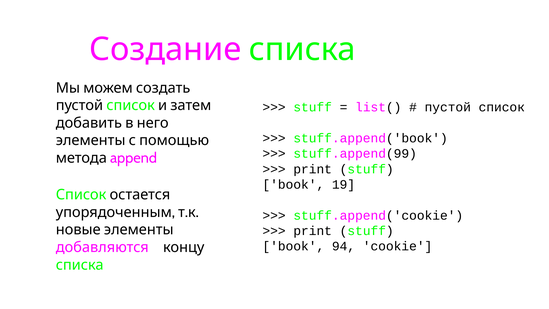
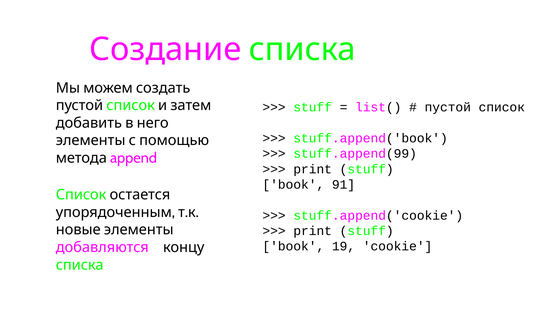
19: 19 -> 91
94: 94 -> 19
